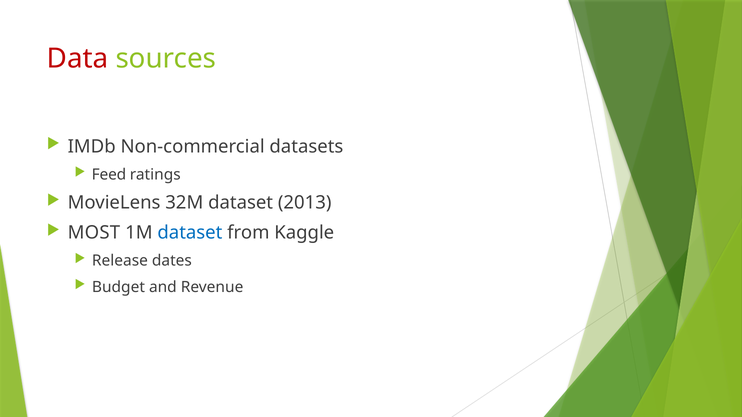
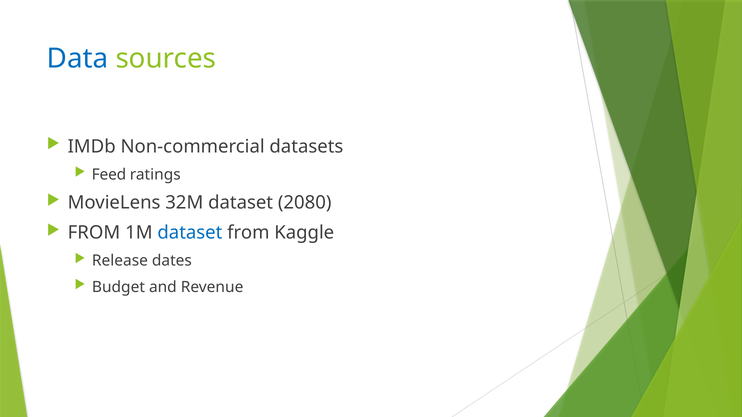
Data colour: red -> blue
2013: 2013 -> 2080
MOST at (94, 233): MOST -> FROM
